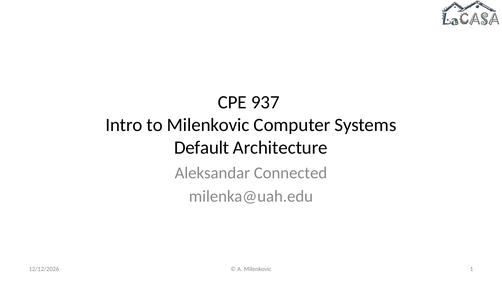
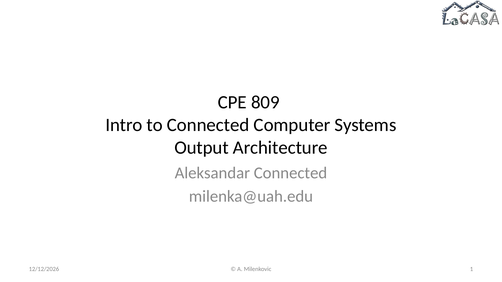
937: 937 -> 809
to Milenkovic: Milenkovic -> Connected
Default: Default -> Output
